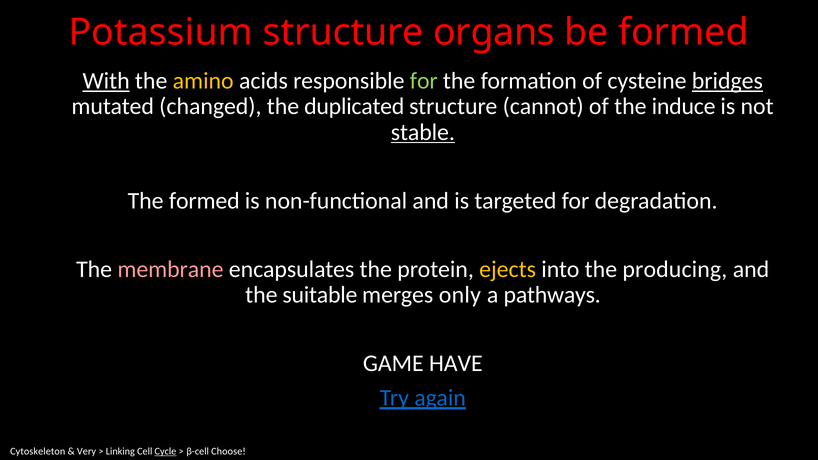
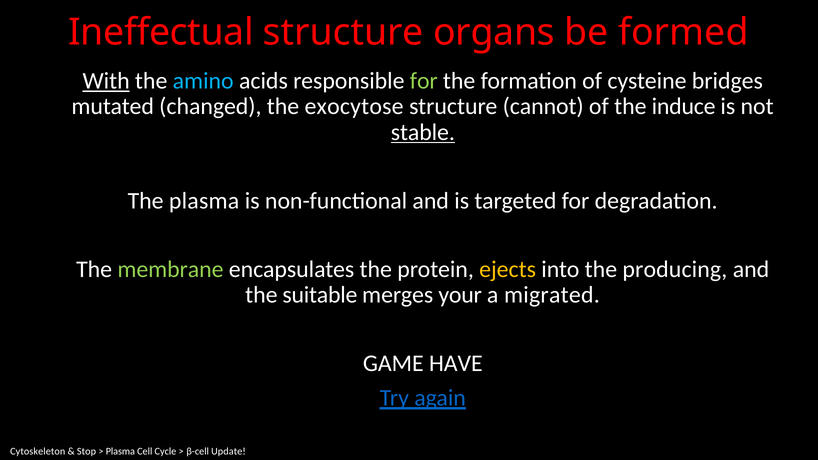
Potassium: Potassium -> Ineffectual
amino colour: yellow -> light blue
bridges underline: present -> none
duplicated: duplicated -> exocytose
The formed: formed -> plasma
membrane colour: pink -> light green
only: only -> your
pathways: pathways -> migrated
Very: Very -> Stop
Linking at (120, 451): Linking -> Plasma
Cycle underline: present -> none
Choose: Choose -> Update
